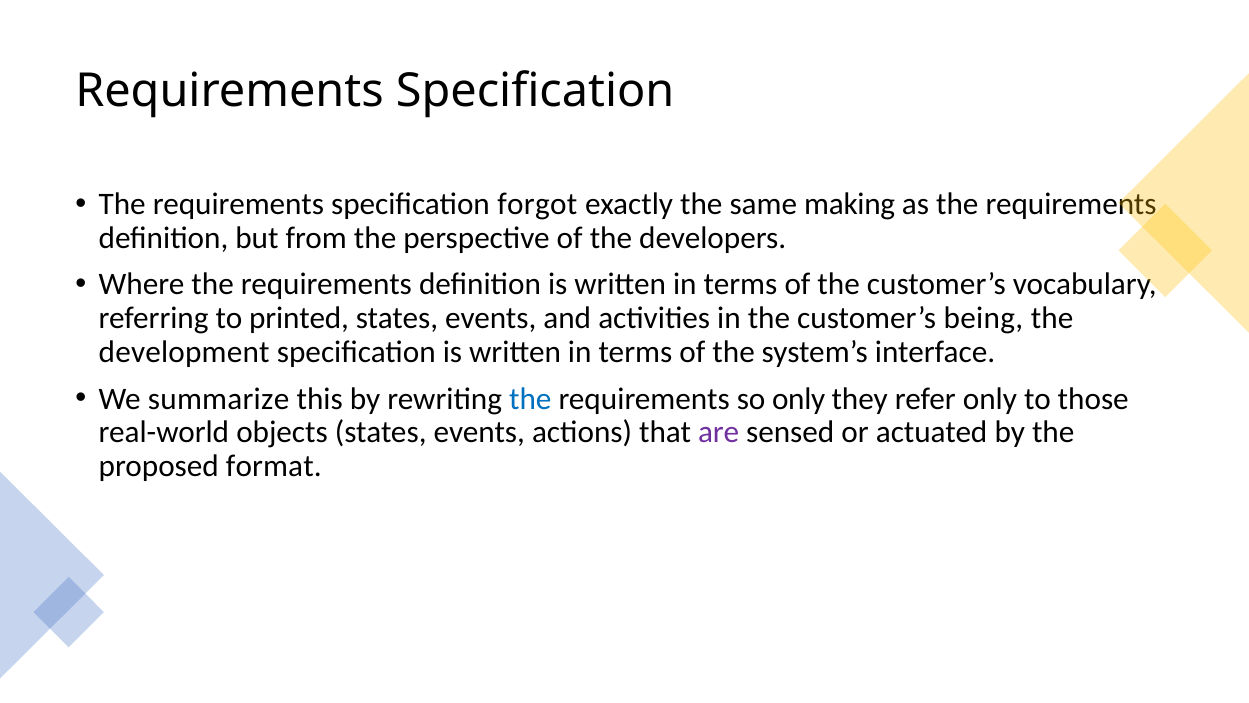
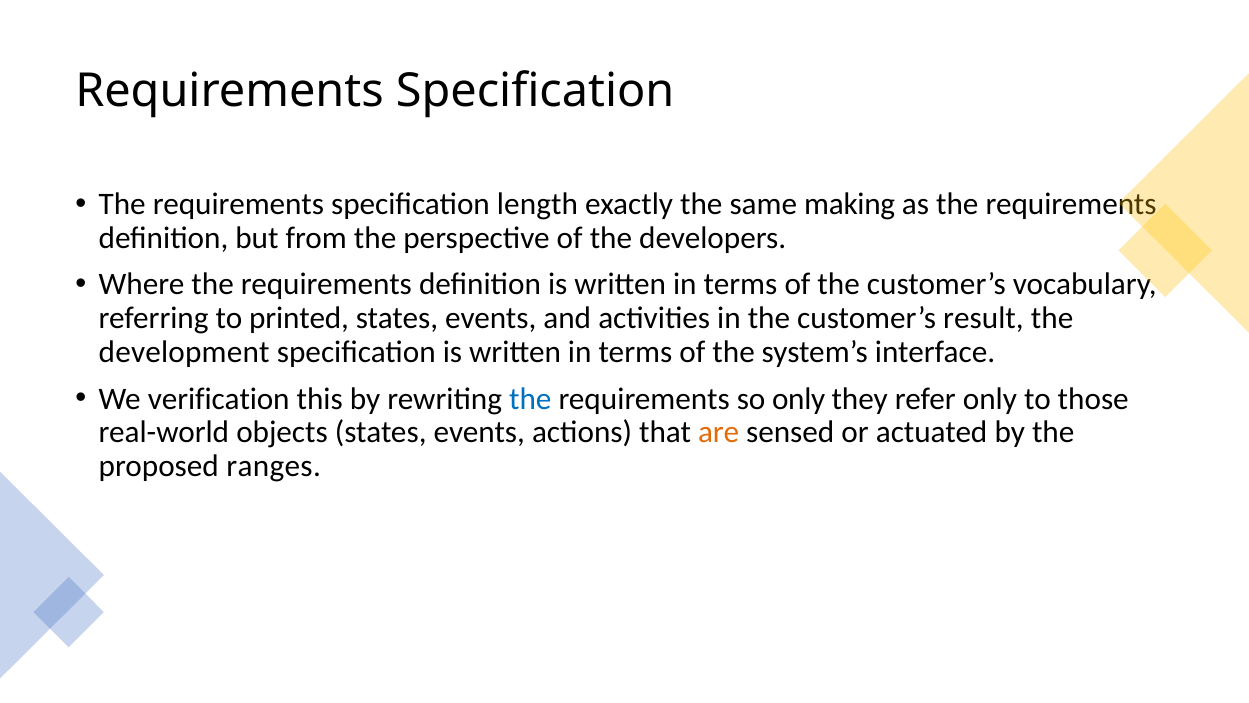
forgot: forgot -> length
being: being -> result
summarize: summarize -> verification
are colour: purple -> orange
format: format -> ranges
